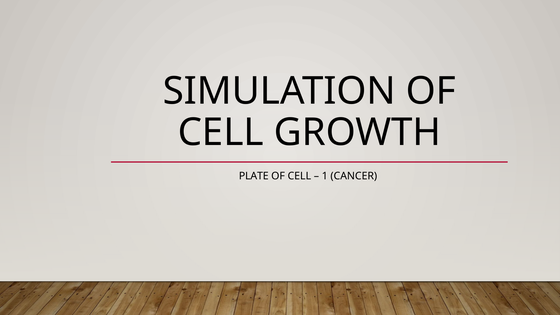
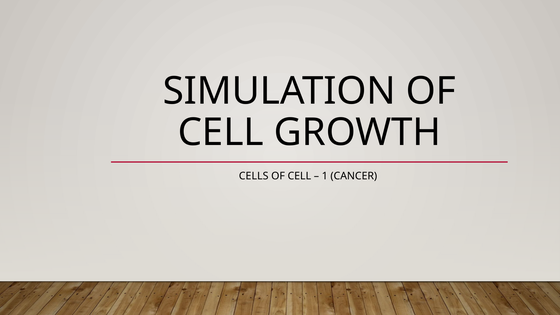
PLATE: PLATE -> CELLS
